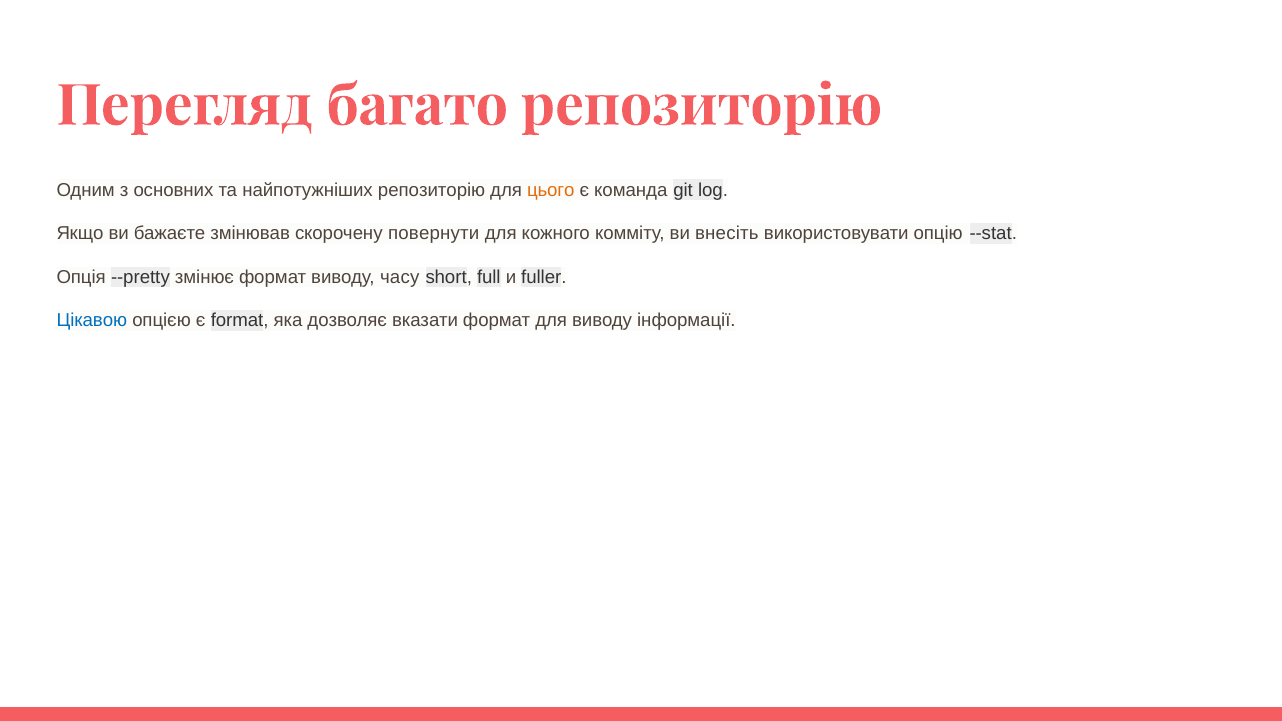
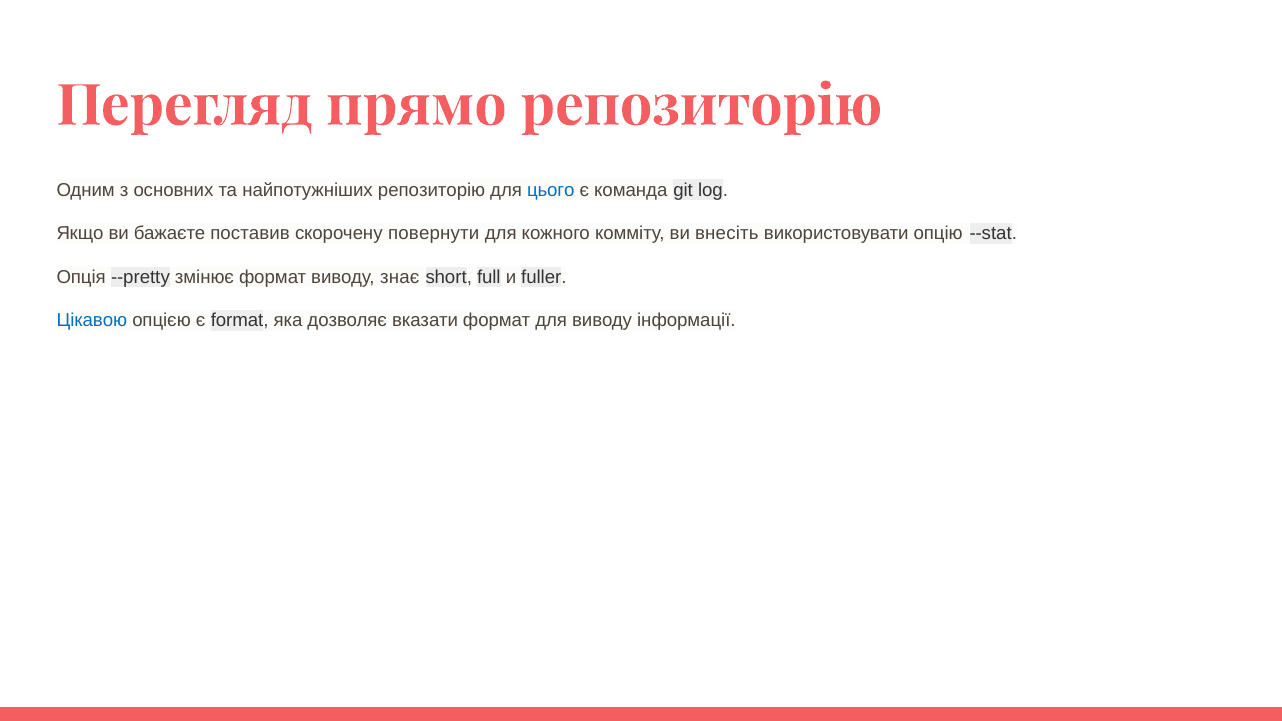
багато: багато -> прямо
цього colour: orange -> blue
змінював: змінював -> поставив
часу: часу -> знає
